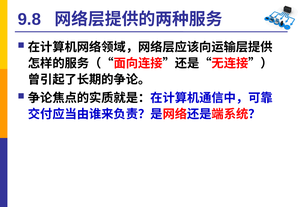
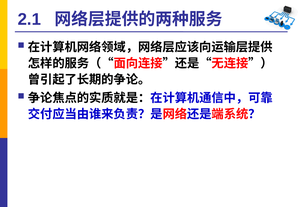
9.8: 9.8 -> 2.1
